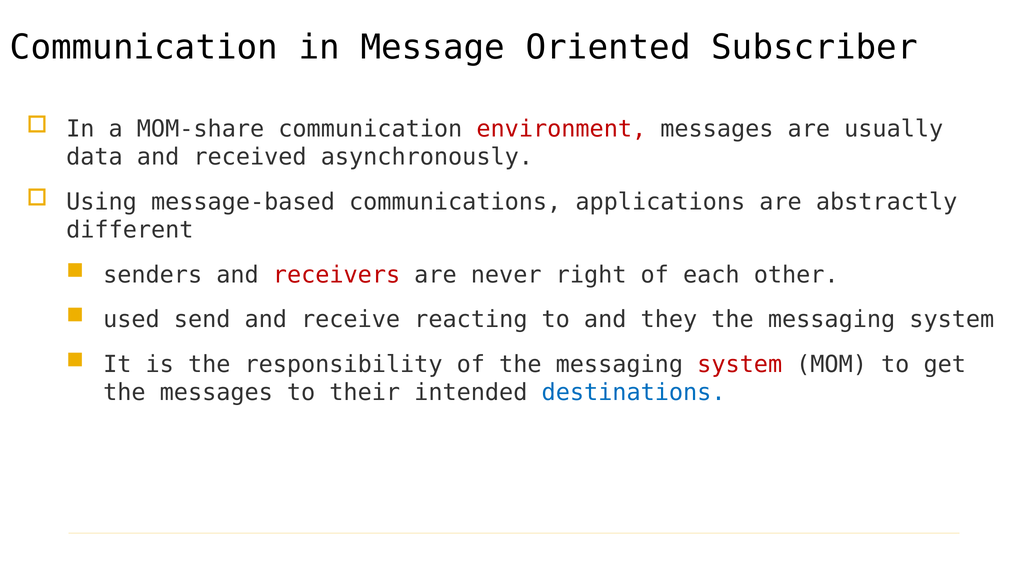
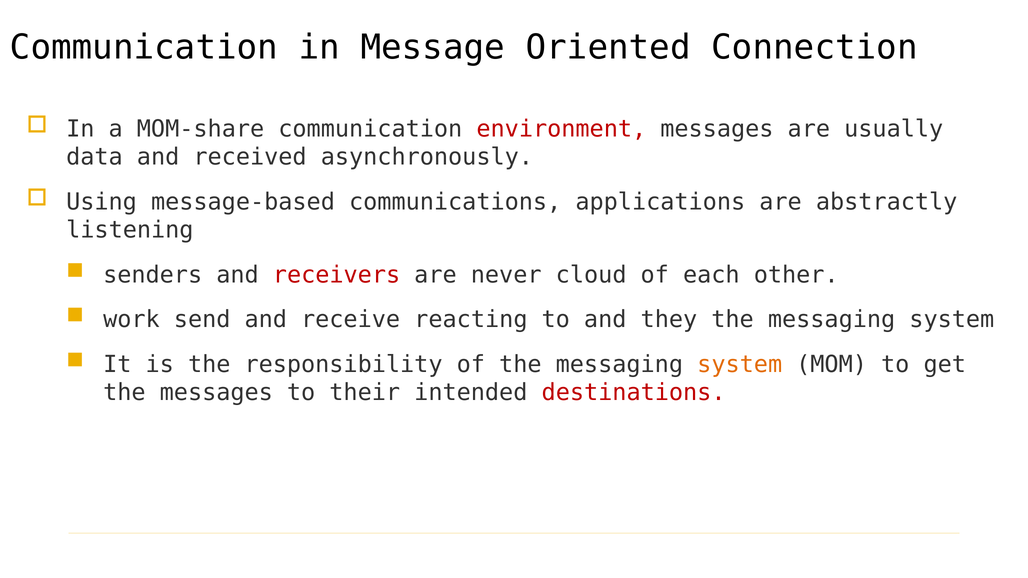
Subscriber: Subscriber -> Connection
different: different -> listening
right: right -> cloud
used: used -> work
system at (740, 364) colour: red -> orange
destinations colour: blue -> red
